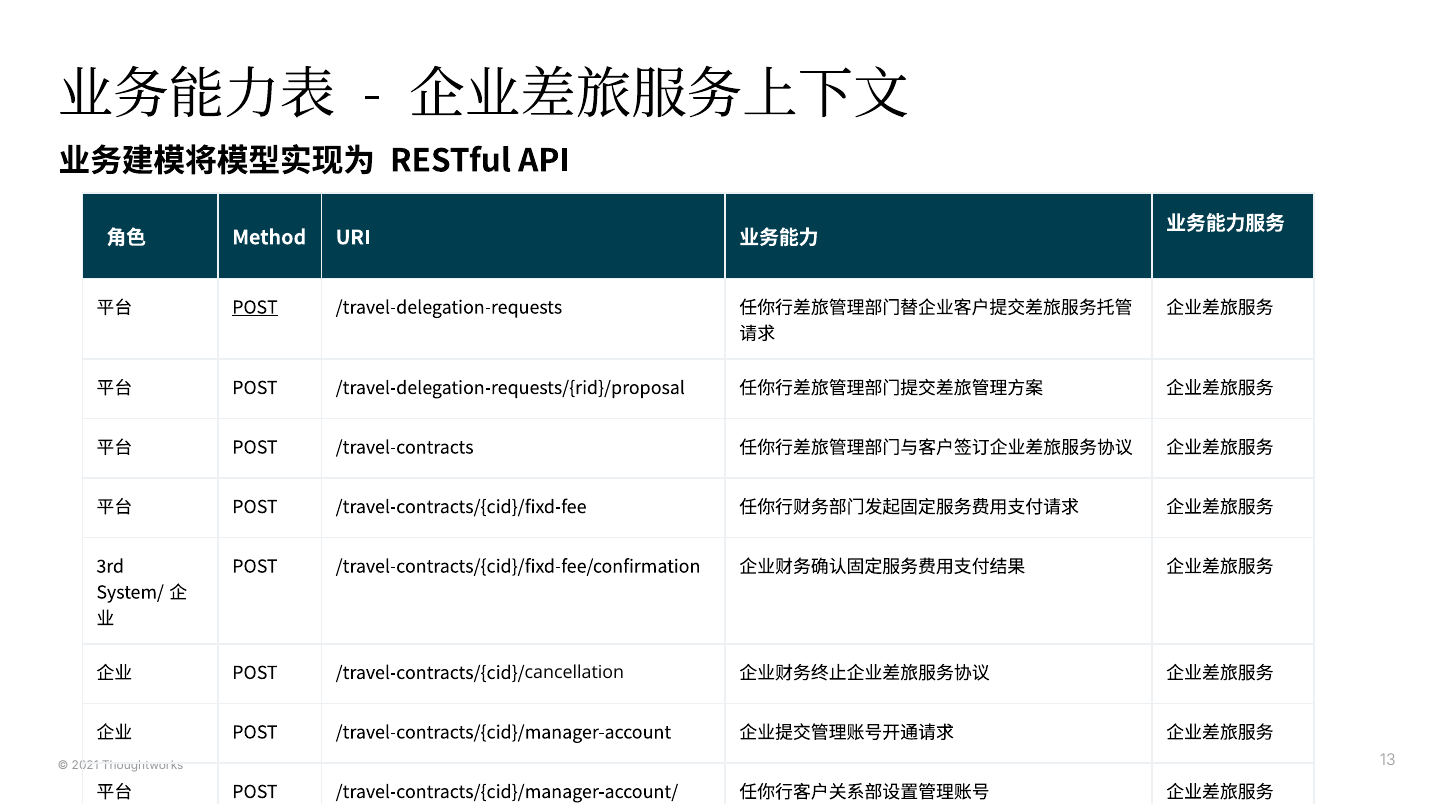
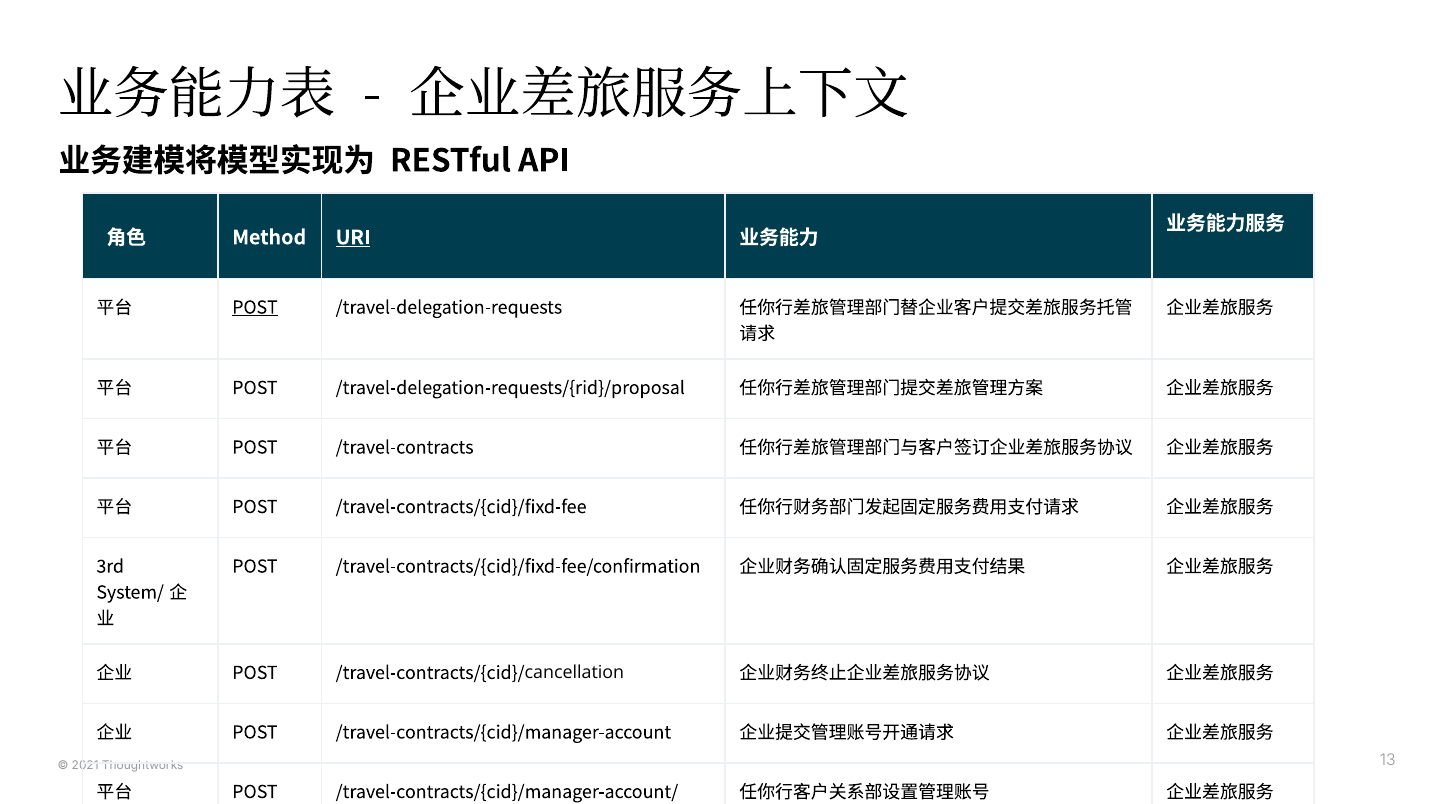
URI underline: none -> present
